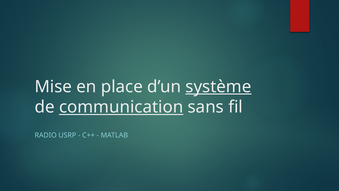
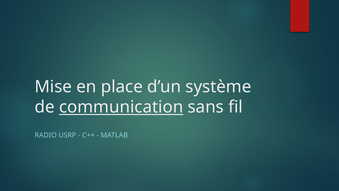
système underline: present -> none
